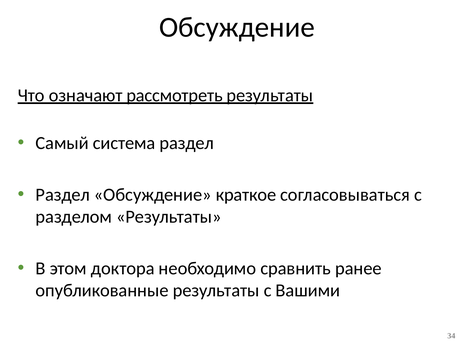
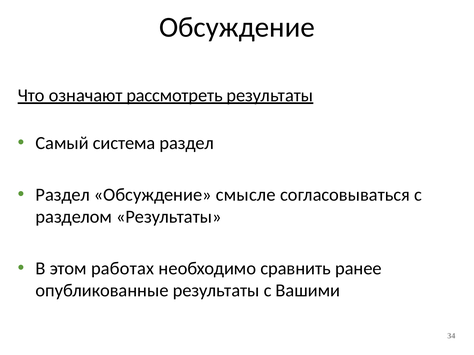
краткое: краткое -> смысле
доктора: доктора -> работах
